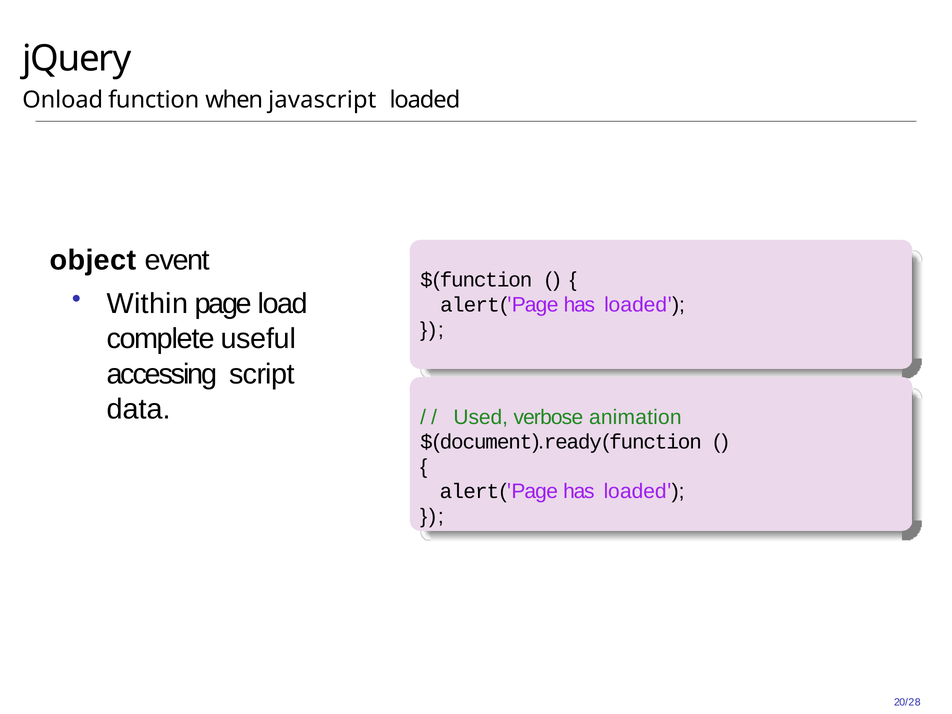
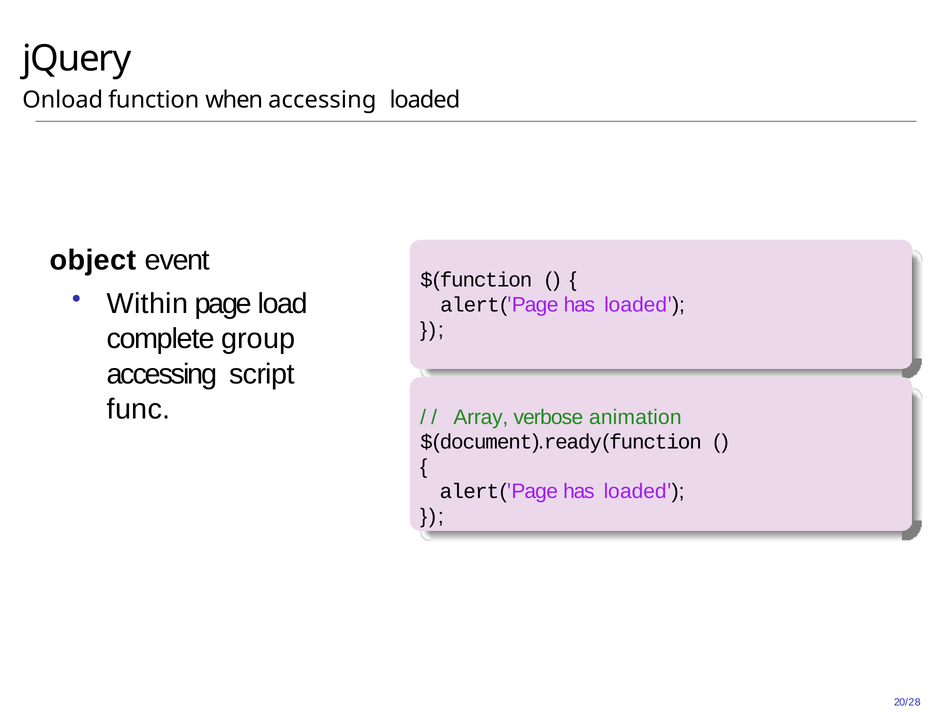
when javascript: javascript -> accessing
useful: useful -> group
data: data -> func
Used: Used -> Array
